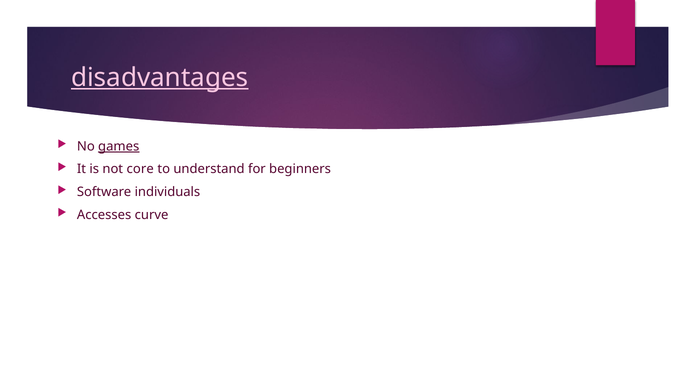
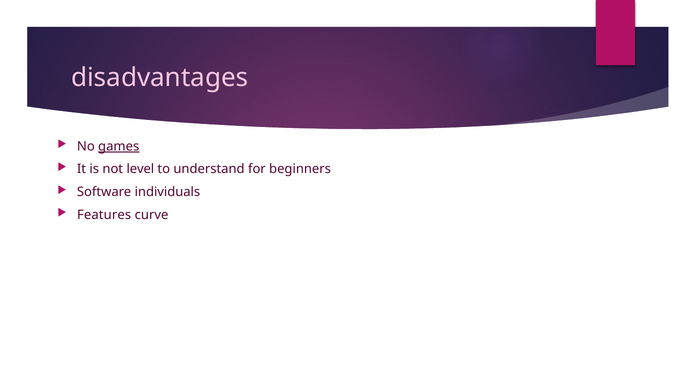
disadvantages underline: present -> none
core: core -> level
Accesses: Accesses -> Features
